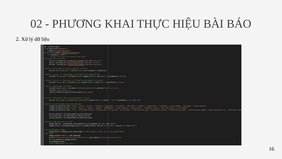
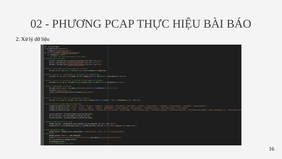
KHAI: KHAI -> PCAP
